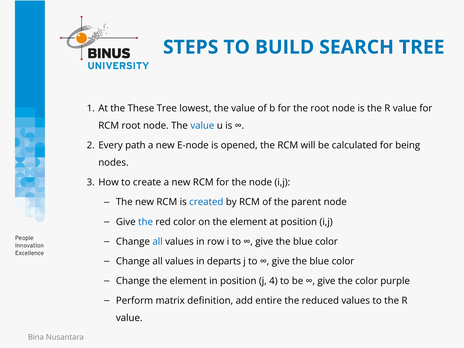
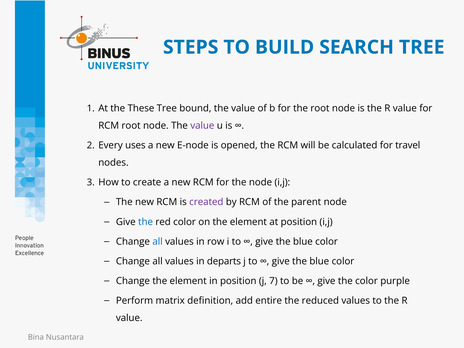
lowest: lowest -> bound
value at (202, 126) colour: blue -> purple
path: path -> uses
being: being -> travel
created colour: blue -> purple
4: 4 -> 7
